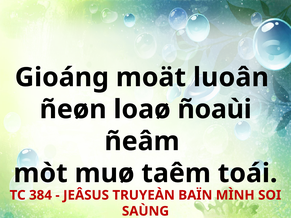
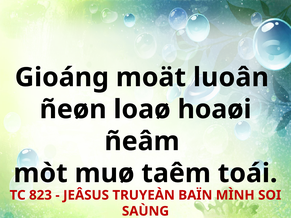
ñoaùi: ñoaùi -> hoaøi
384: 384 -> 823
